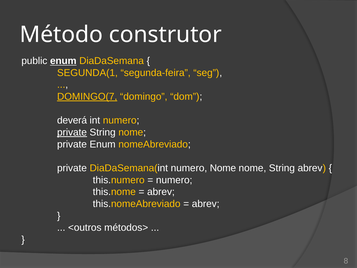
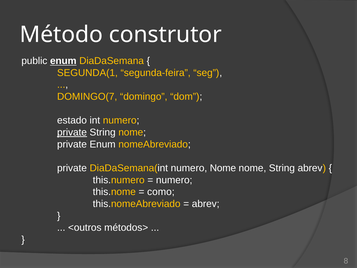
DOMINGO(7 underline: present -> none
deverá: deverá -> estado
abrev at (161, 192): abrev -> como
